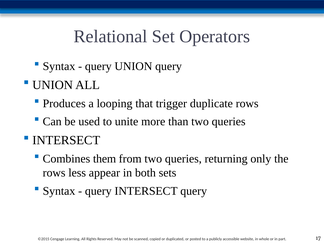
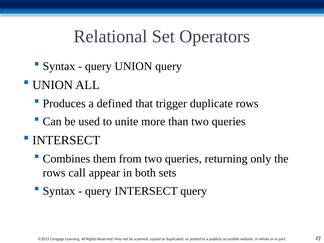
looping: looping -> defined
less: less -> call
